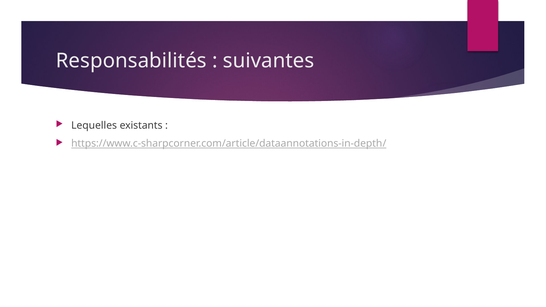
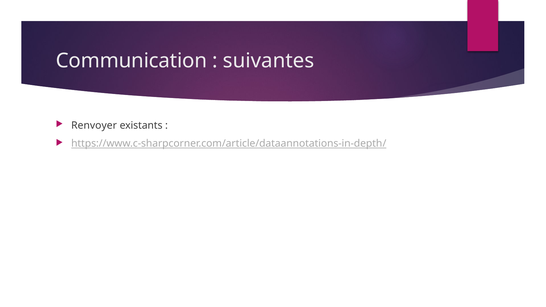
Responsabilités: Responsabilités -> Communication
Lequelles: Lequelles -> Renvoyer
